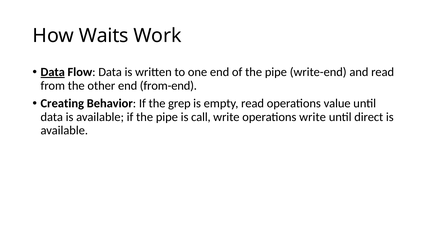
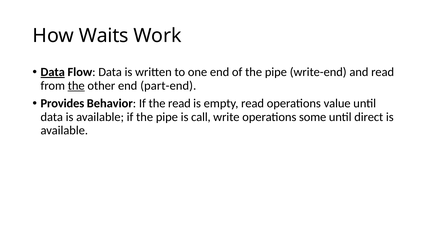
the at (76, 86) underline: none -> present
from-end: from-end -> part-end
Creating: Creating -> Provides
the grep: grep -> read
operations write: write -> some
